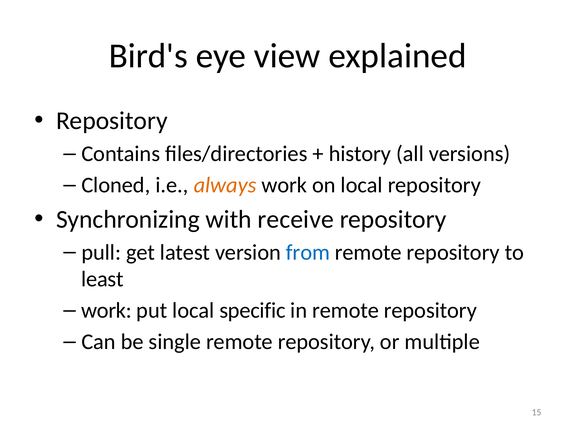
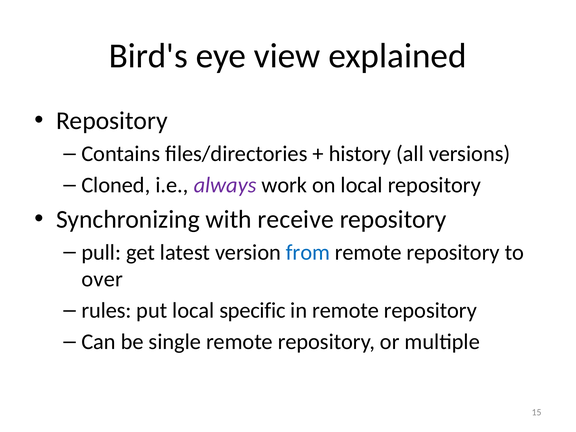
always colour: orange -> purple
least: least -> over
work at (106, 311): work -> rules
